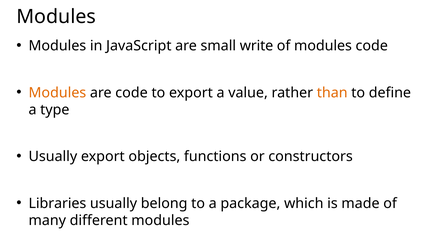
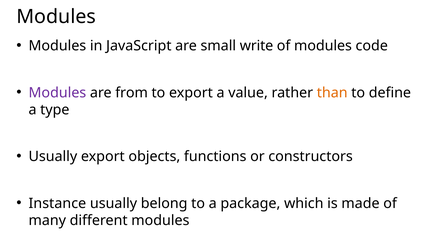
Modules at (57, 93) colour: orange -> purple
are code: code -> from
Libraries: Libraries -> Instance
